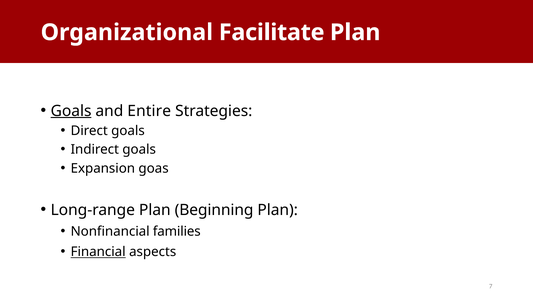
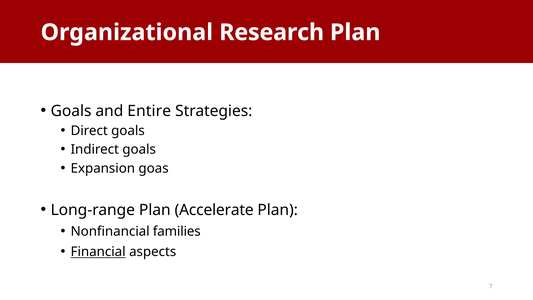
Facilitate: Facilitate -> Research
Goals at (71, 111) underline: present -> none
Beginning: Beginning -> Accelerate
